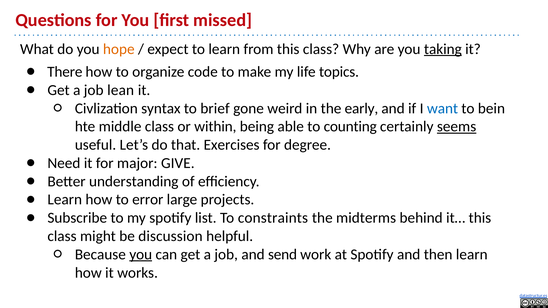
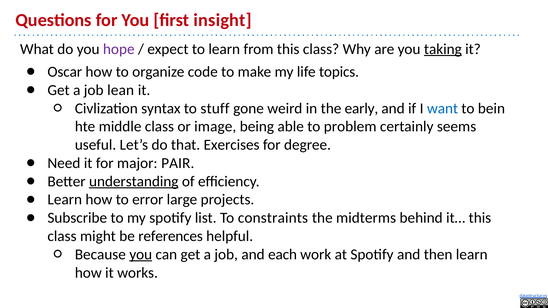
missed: missed -> insight
hope colour: orange -> purple
There: There -> Oscar
brief: brief -> stuff
within: within -> image
counting: counting -> problem
seems underline: present -> none
GIVE: GIVE -> PAIR
understanding underline: none -> present
discussion: discussion -> references
send: send -> each
